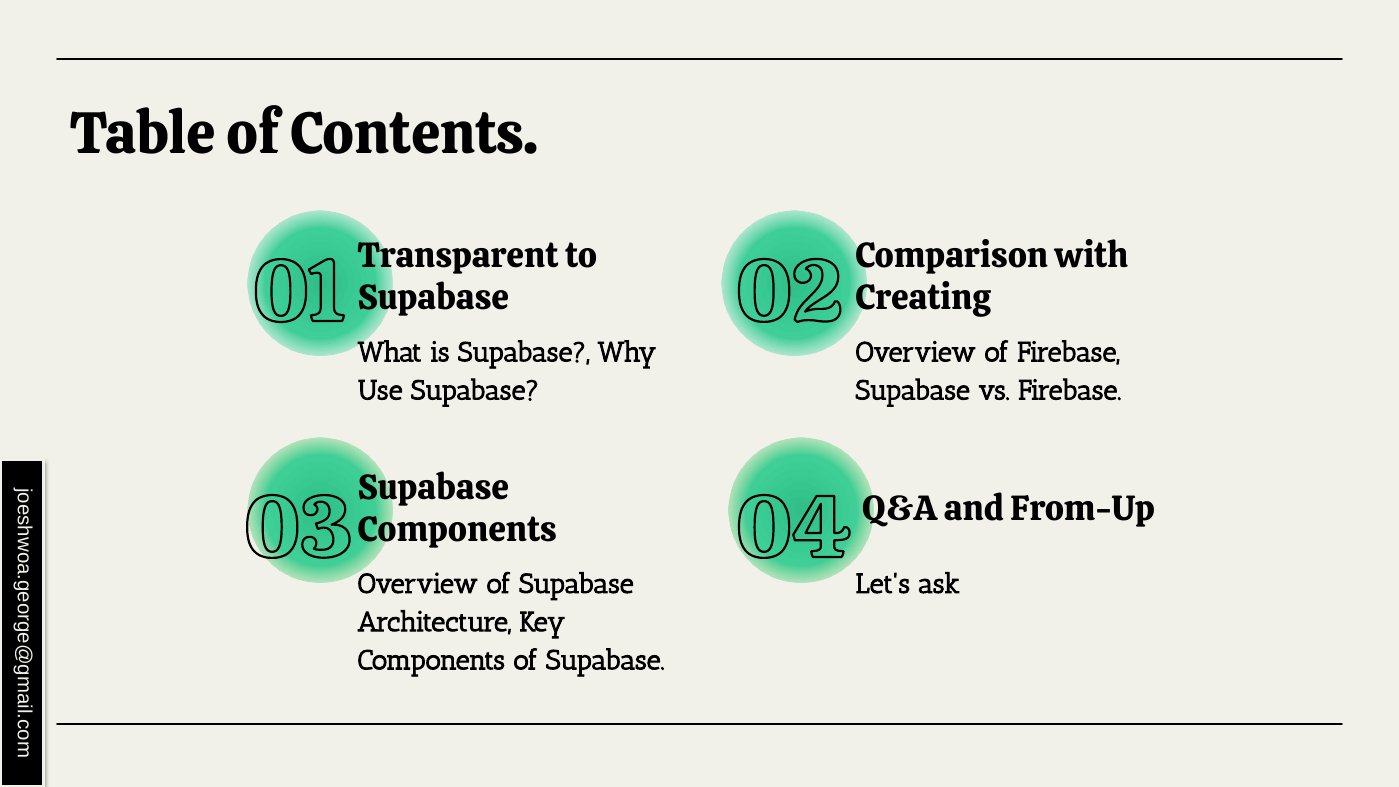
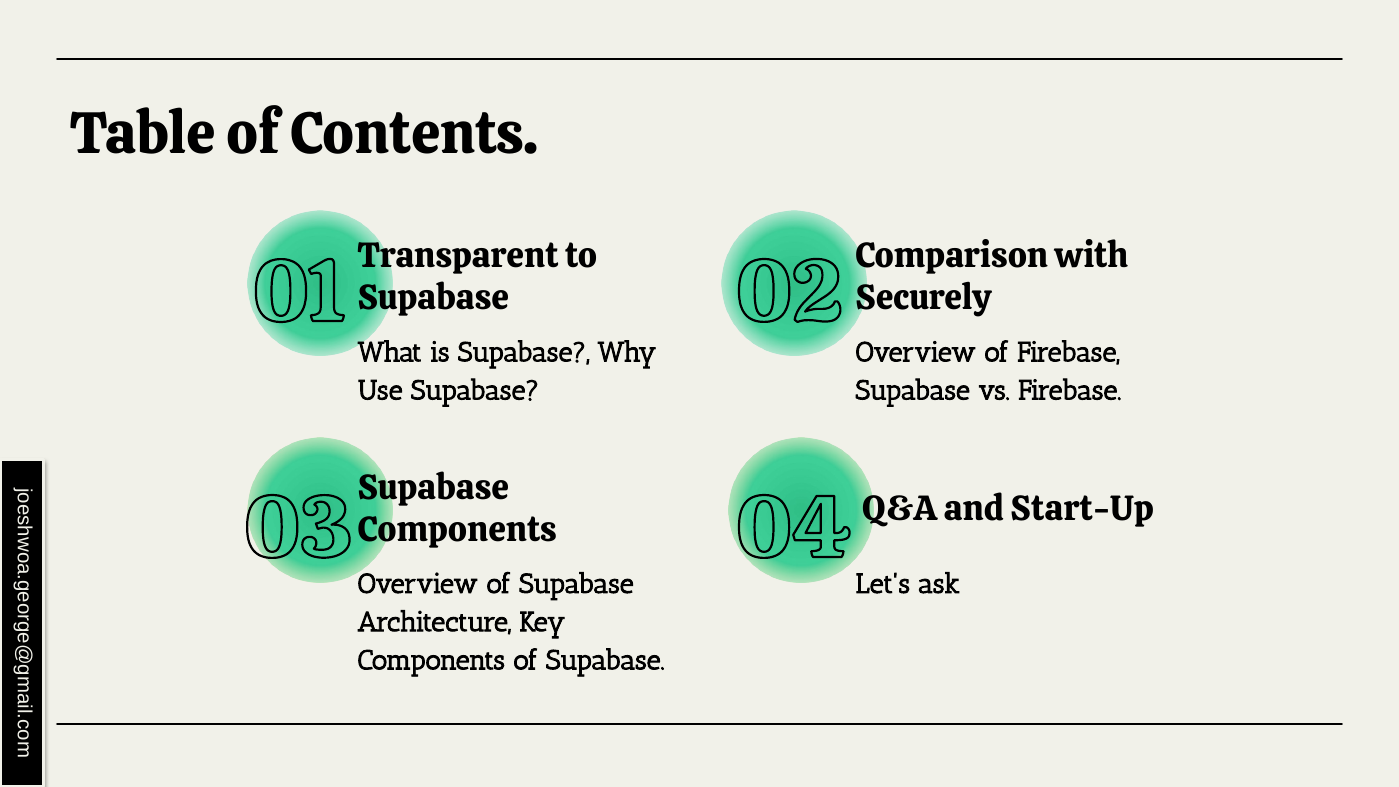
Creating: Creating -> Securely
From-Up: From-Up -> Start-Up
